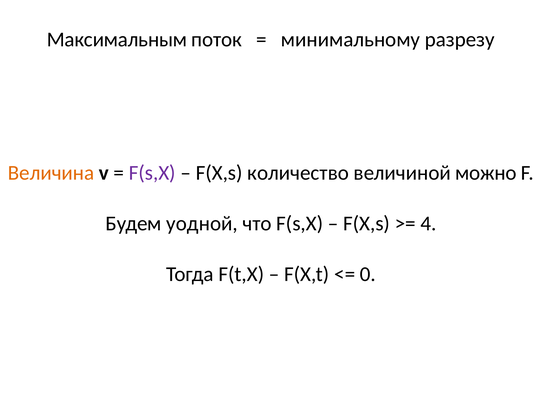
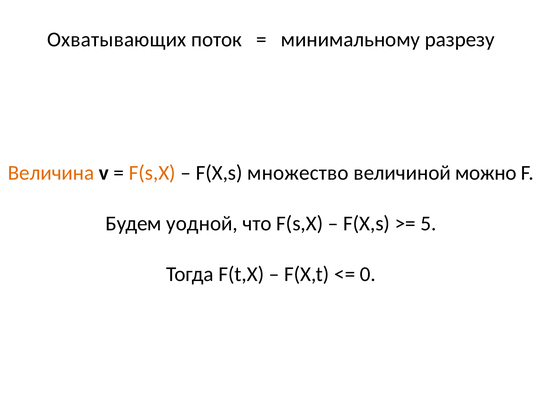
Максимальным: Максимальным -> Охватывающих
F(s,X at (152, 173) colour: purple -> orange
количество: количество -> множество
4: 4 -> 5
